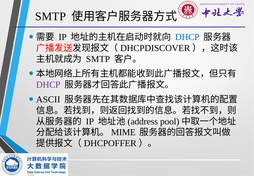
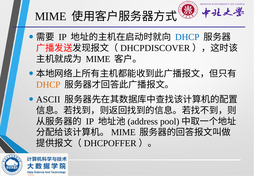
SMTP at (51, 17): SMTP -> MIME
SMTP at (98, 59): SMTP -> MIME
DHCP at (48, 85) colour: purple -> orange
